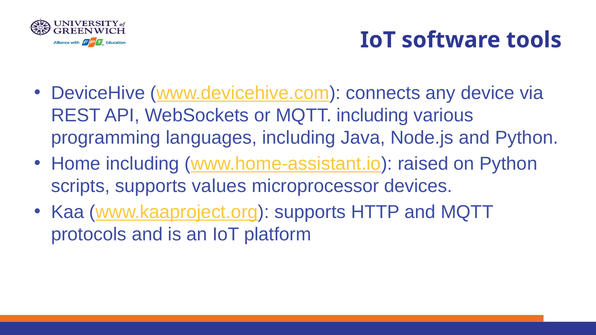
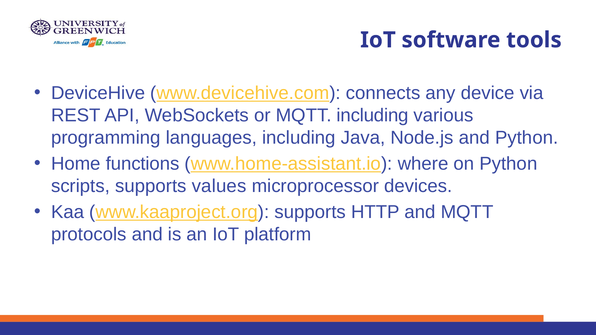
Home including: including -> functions
raised: raised -> where
